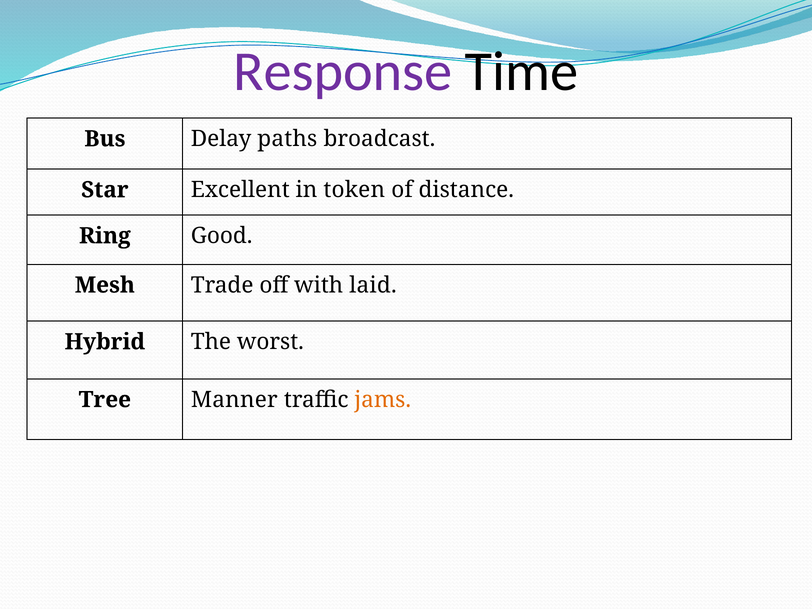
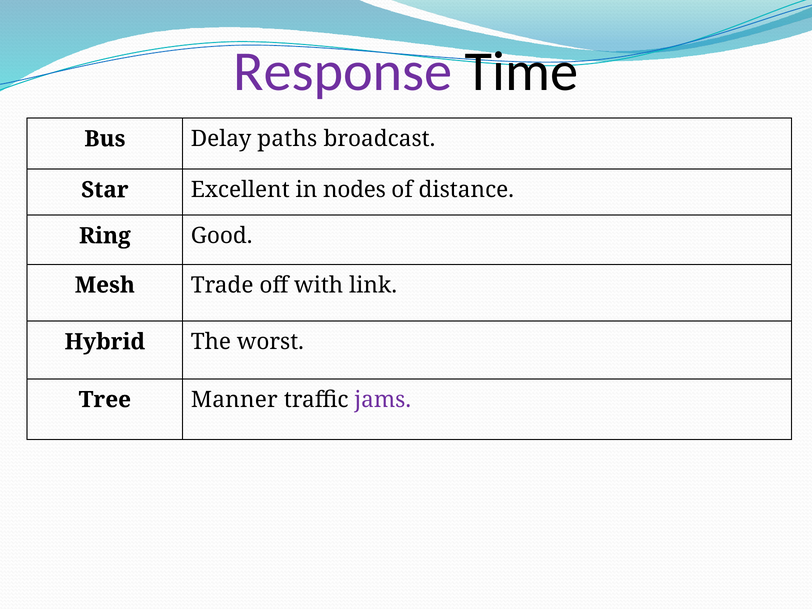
token: token -> nodes
laid: laid -> link
jams colour: orange -> purple
